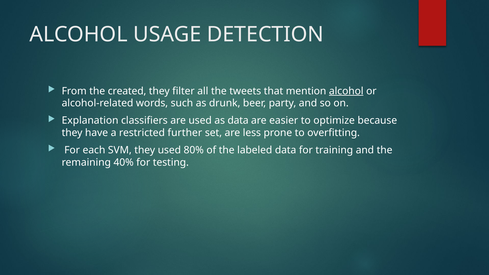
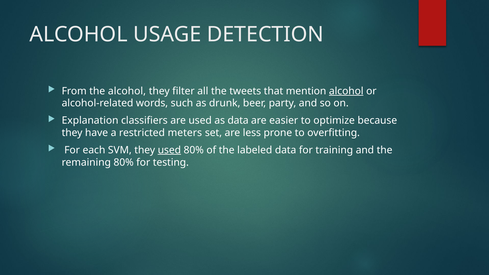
the created: created -> alcohol
further: further -> meters
used at (169, 150) underline: none -> present
remaining 40%: 40% -> 80%
